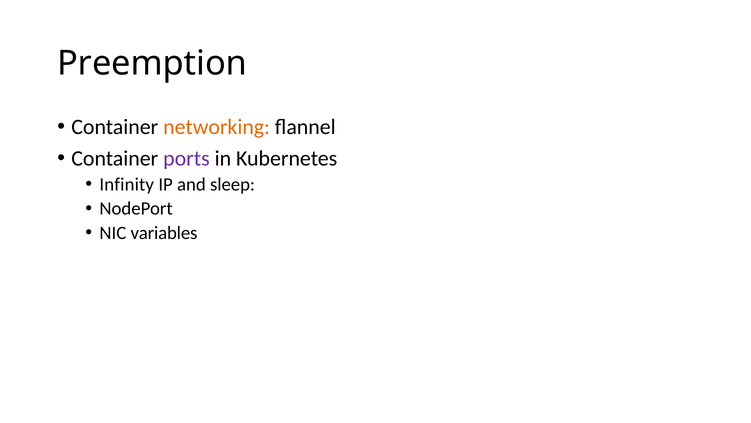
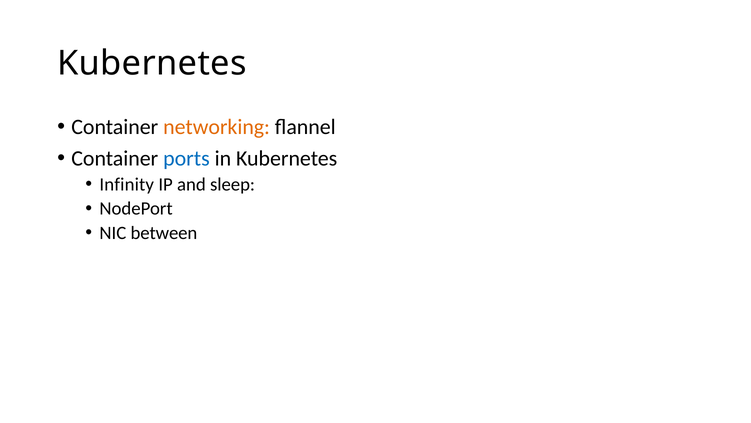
Preemption at (152, 63): Preemption -> Kubernetes
ports colour: purple -> blue
variables: variables -> between
